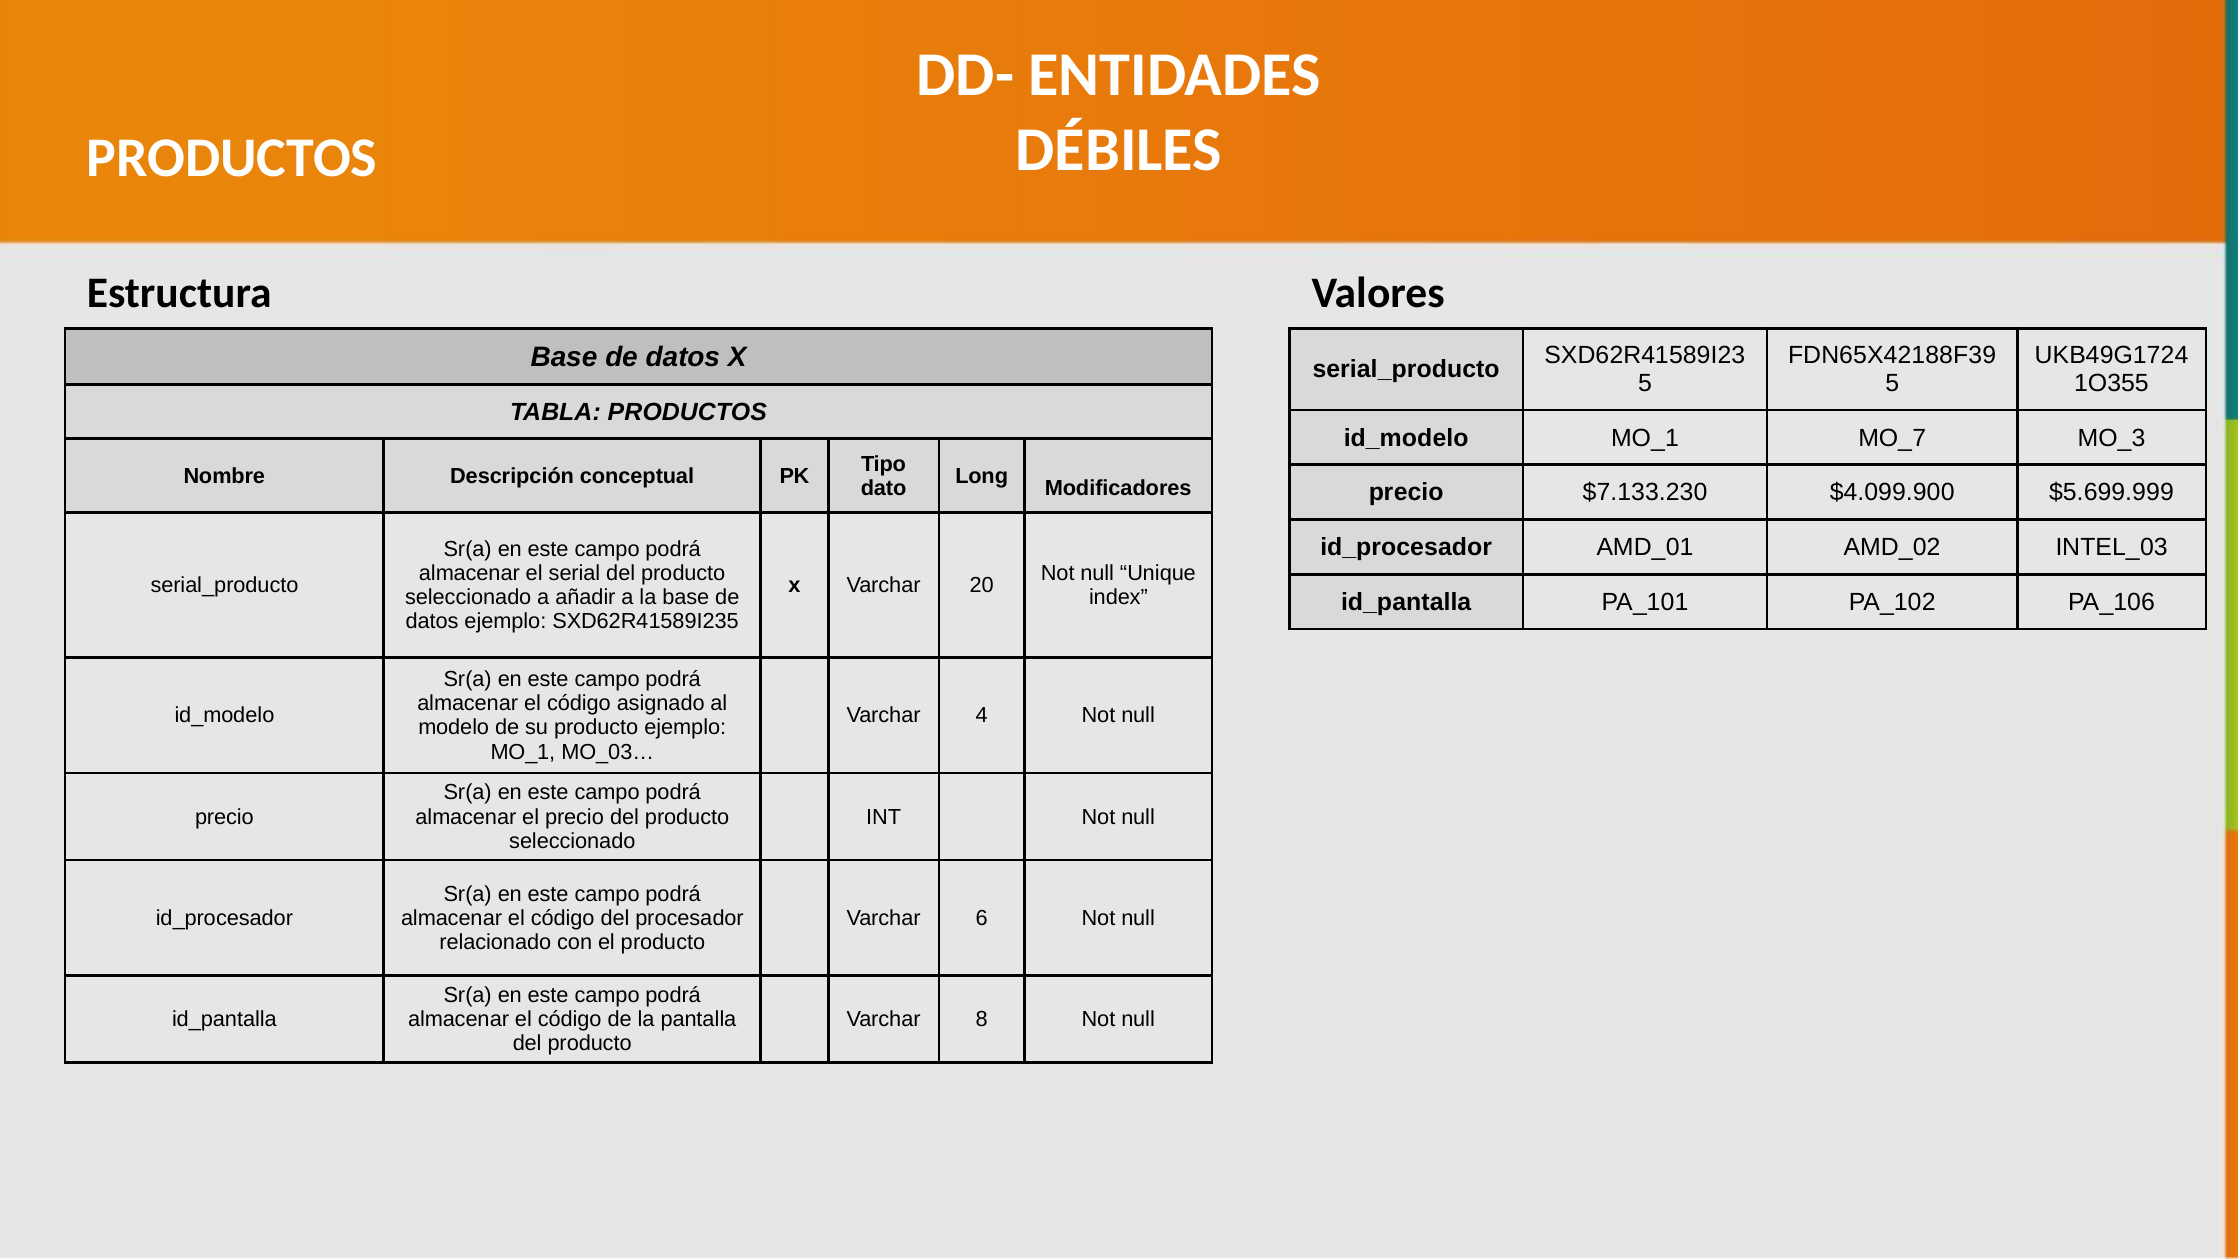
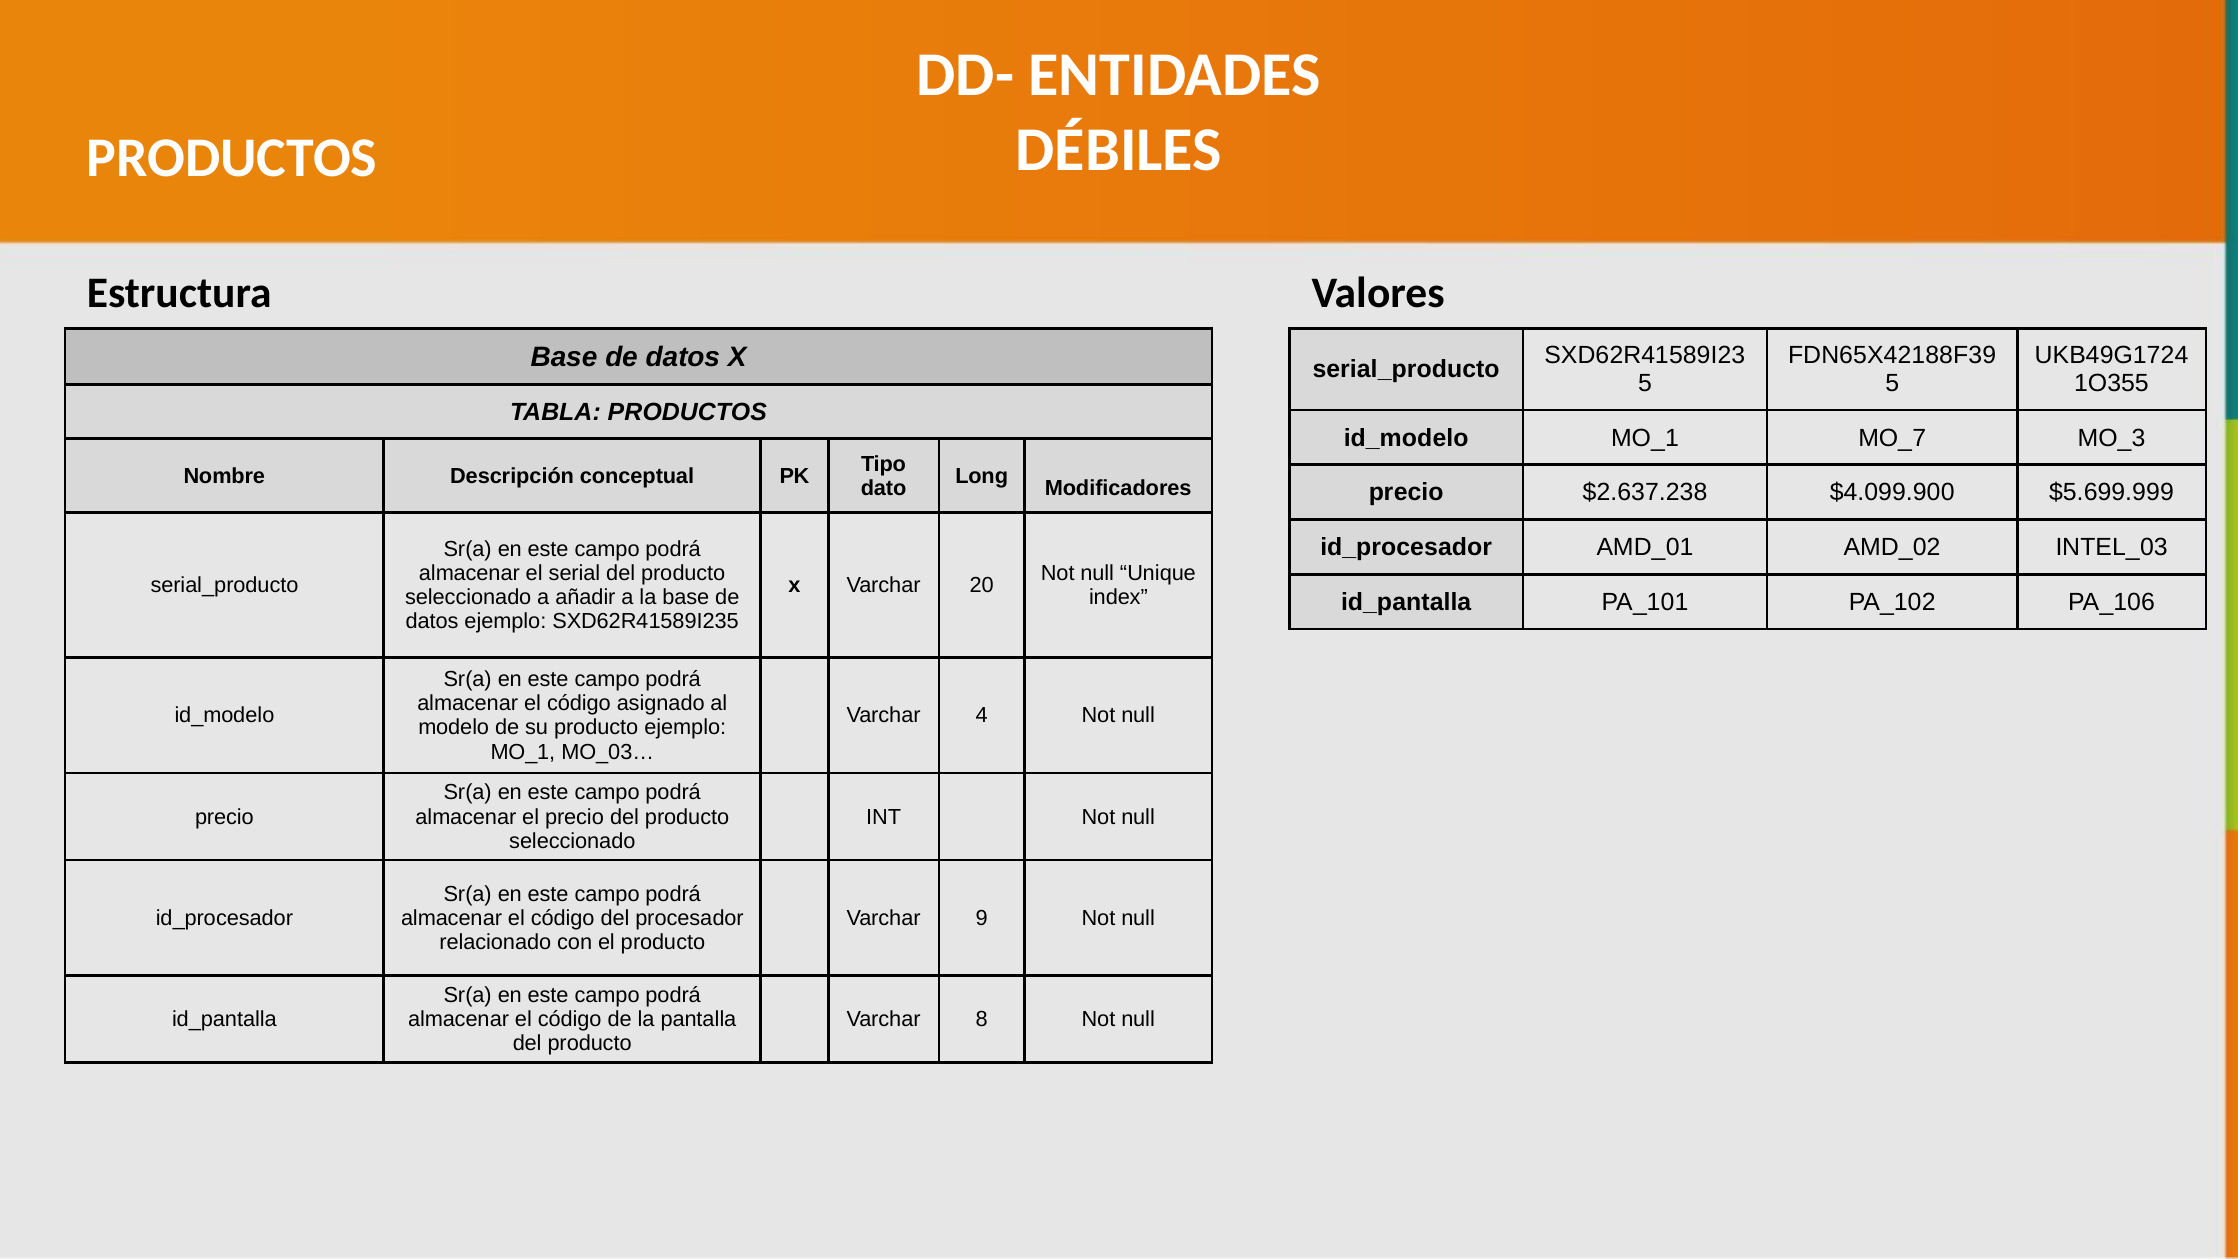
$7.133.230: $7.133.230 -> $2.637.238
6: 6 -> 9
